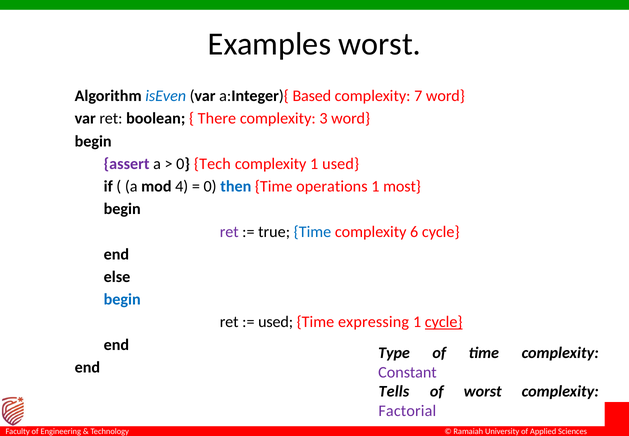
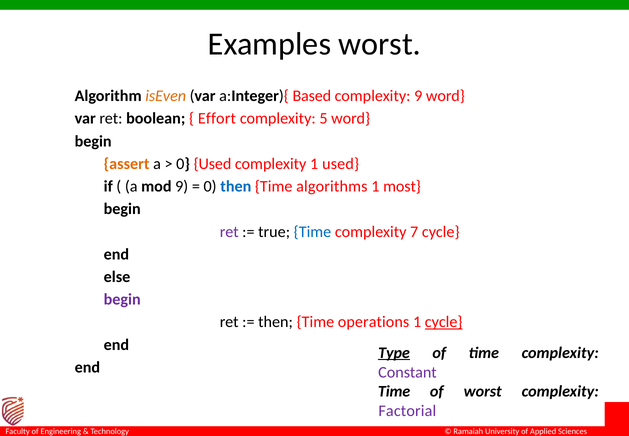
isEven colour: blue -> orange
complexity 7: 7 -> 9
There: There -> Effort
3: 3 -> 5
assert colour: purple -> orange
0 Tech: Tech -> Used
mod 4: 4 -> 9
operations: operations -> algorithms
6: 6 -> 7
begin at (122, 299) colour: blue -> purple
used at (276, 322): used -> then
expressing: expressing -> operations
Type underline: none -> present
Tells at (394, 391): Tells -> Time
